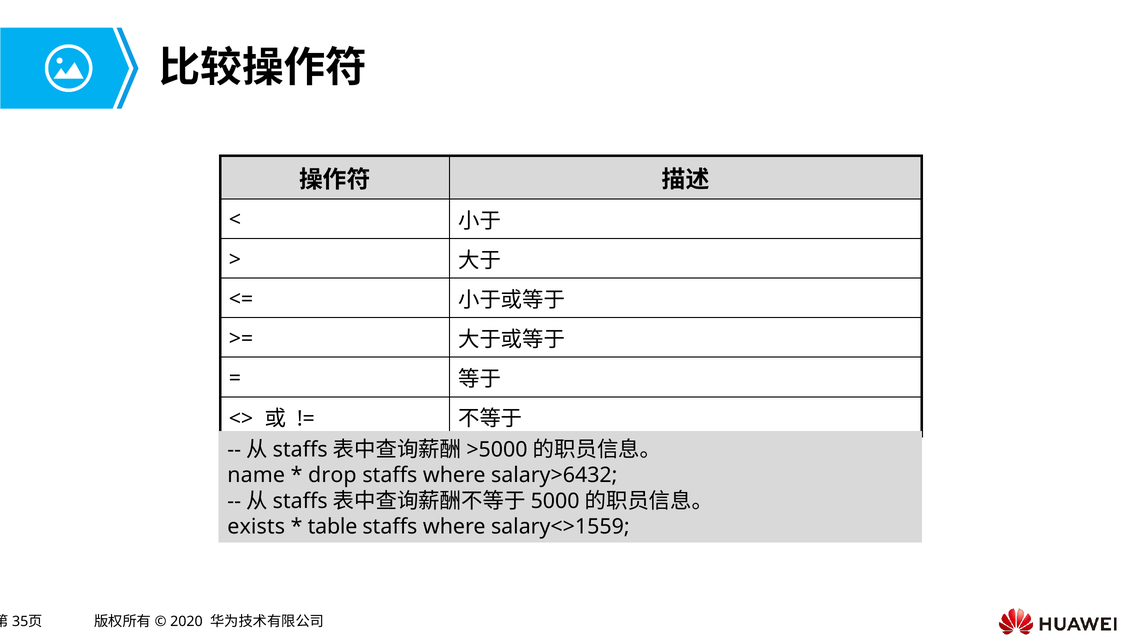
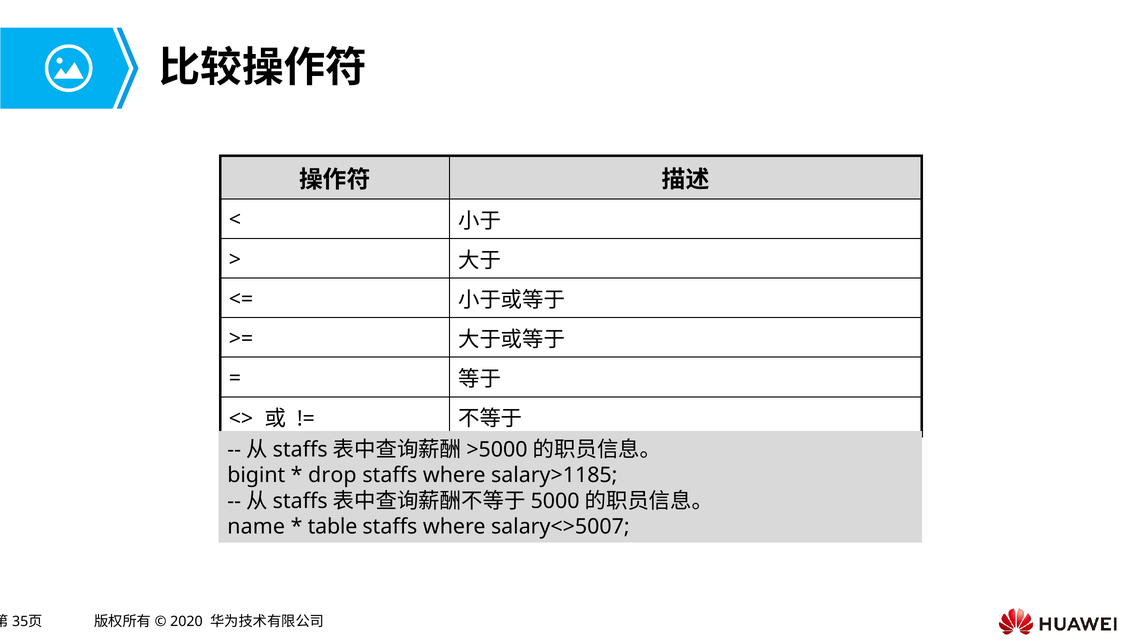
name: name -> bigint
salary>6432: salary>6432 -> salary>1185
exists: exists -> name
salary<>1559: salary<>1559 -> salary<>5007
